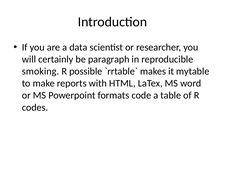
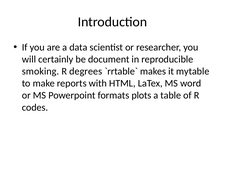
paragraph: paragraph -> document
possible: possible -> degrees
code: code -> plots
